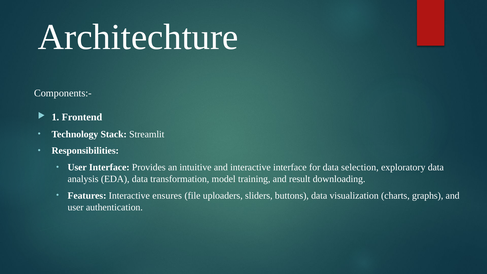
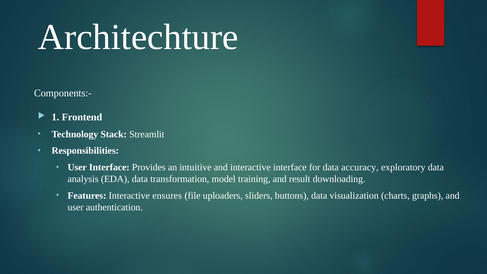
selection: selection -> accuracy
